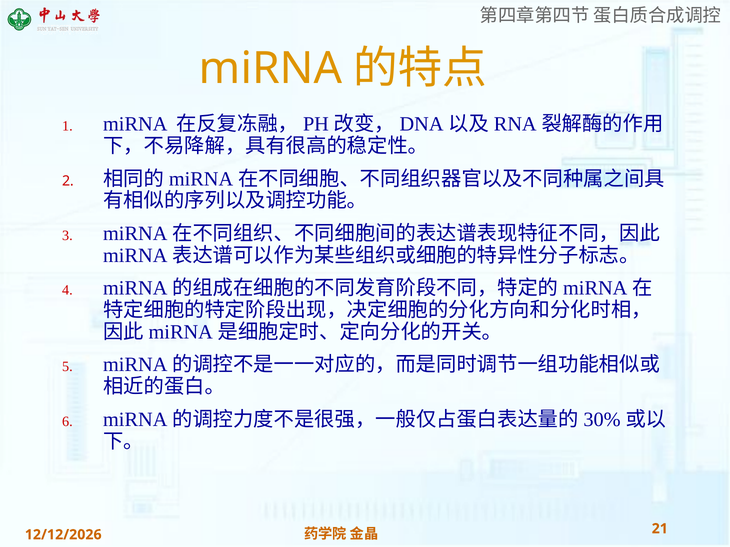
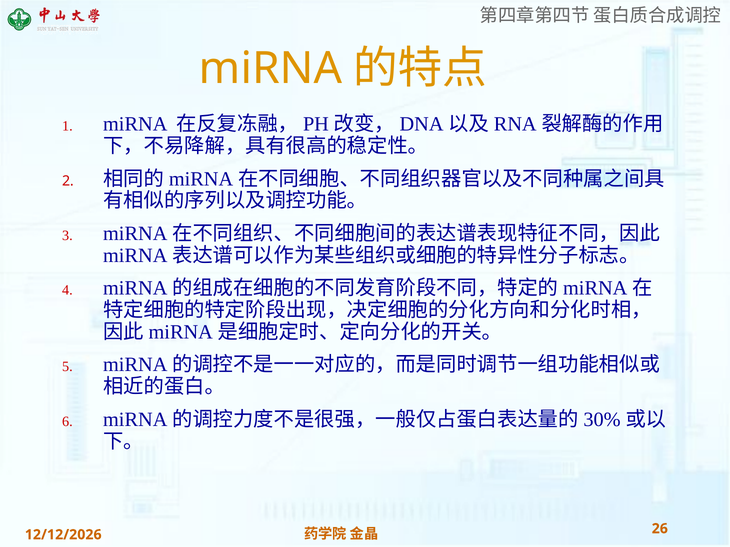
21: 21 -> 26
